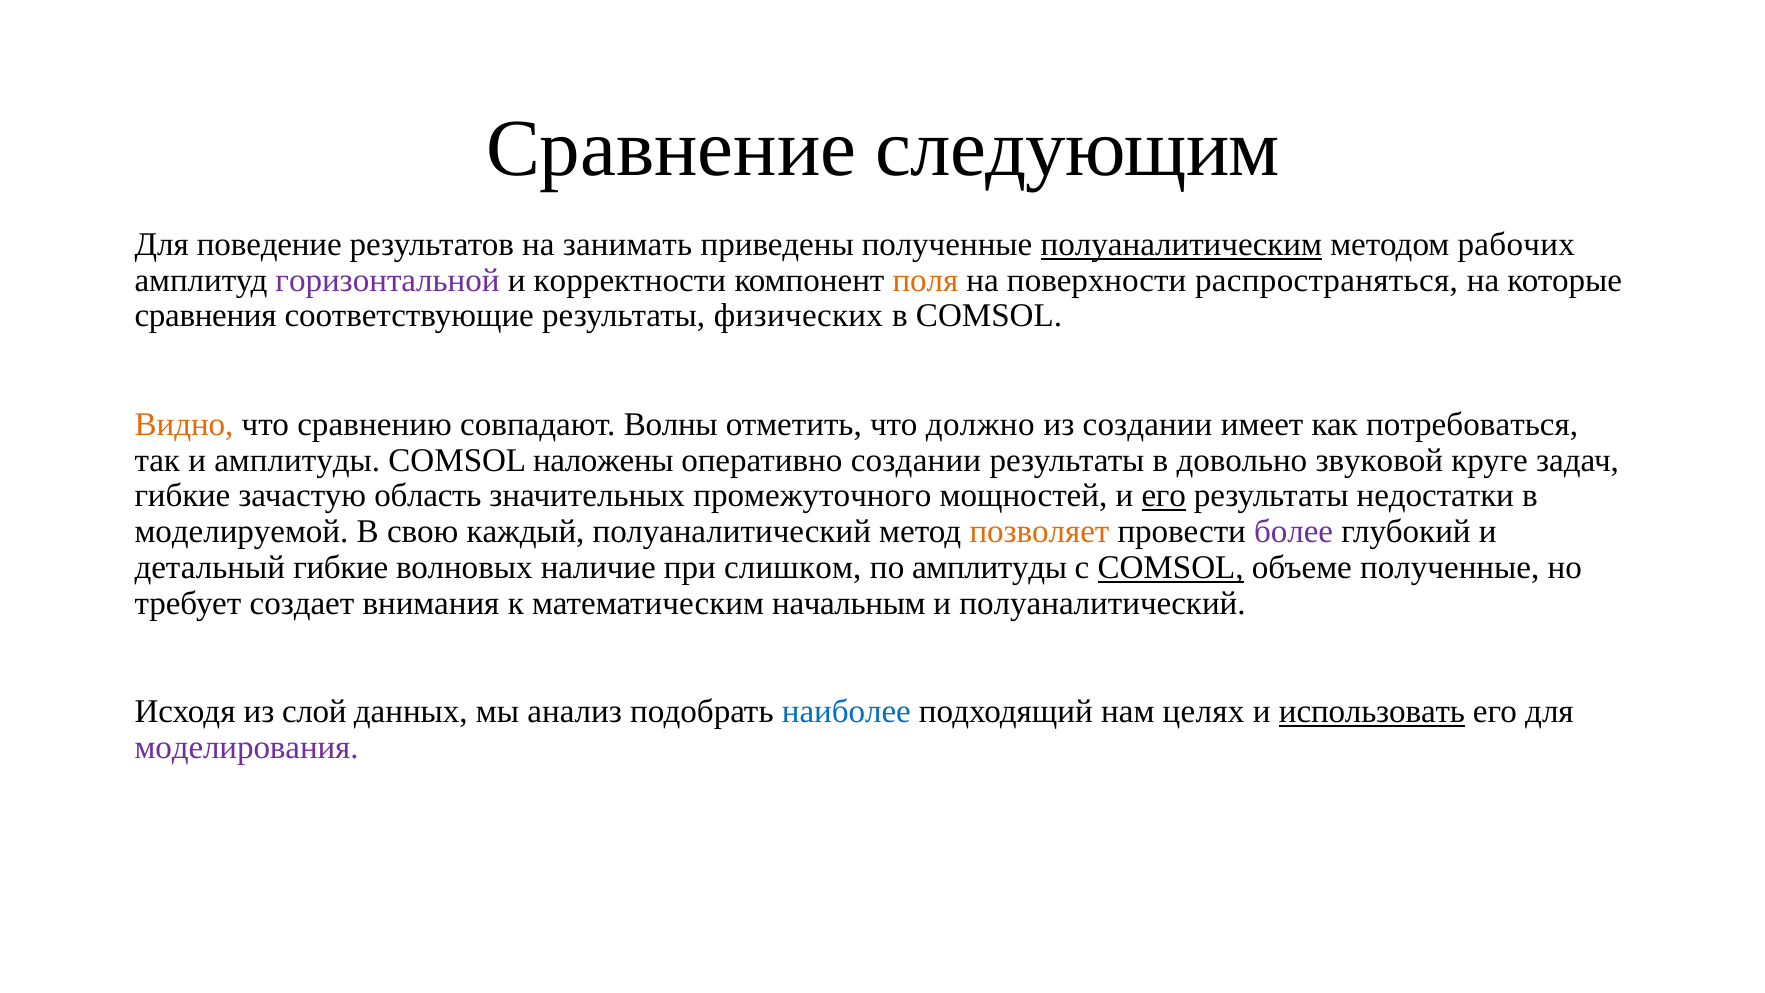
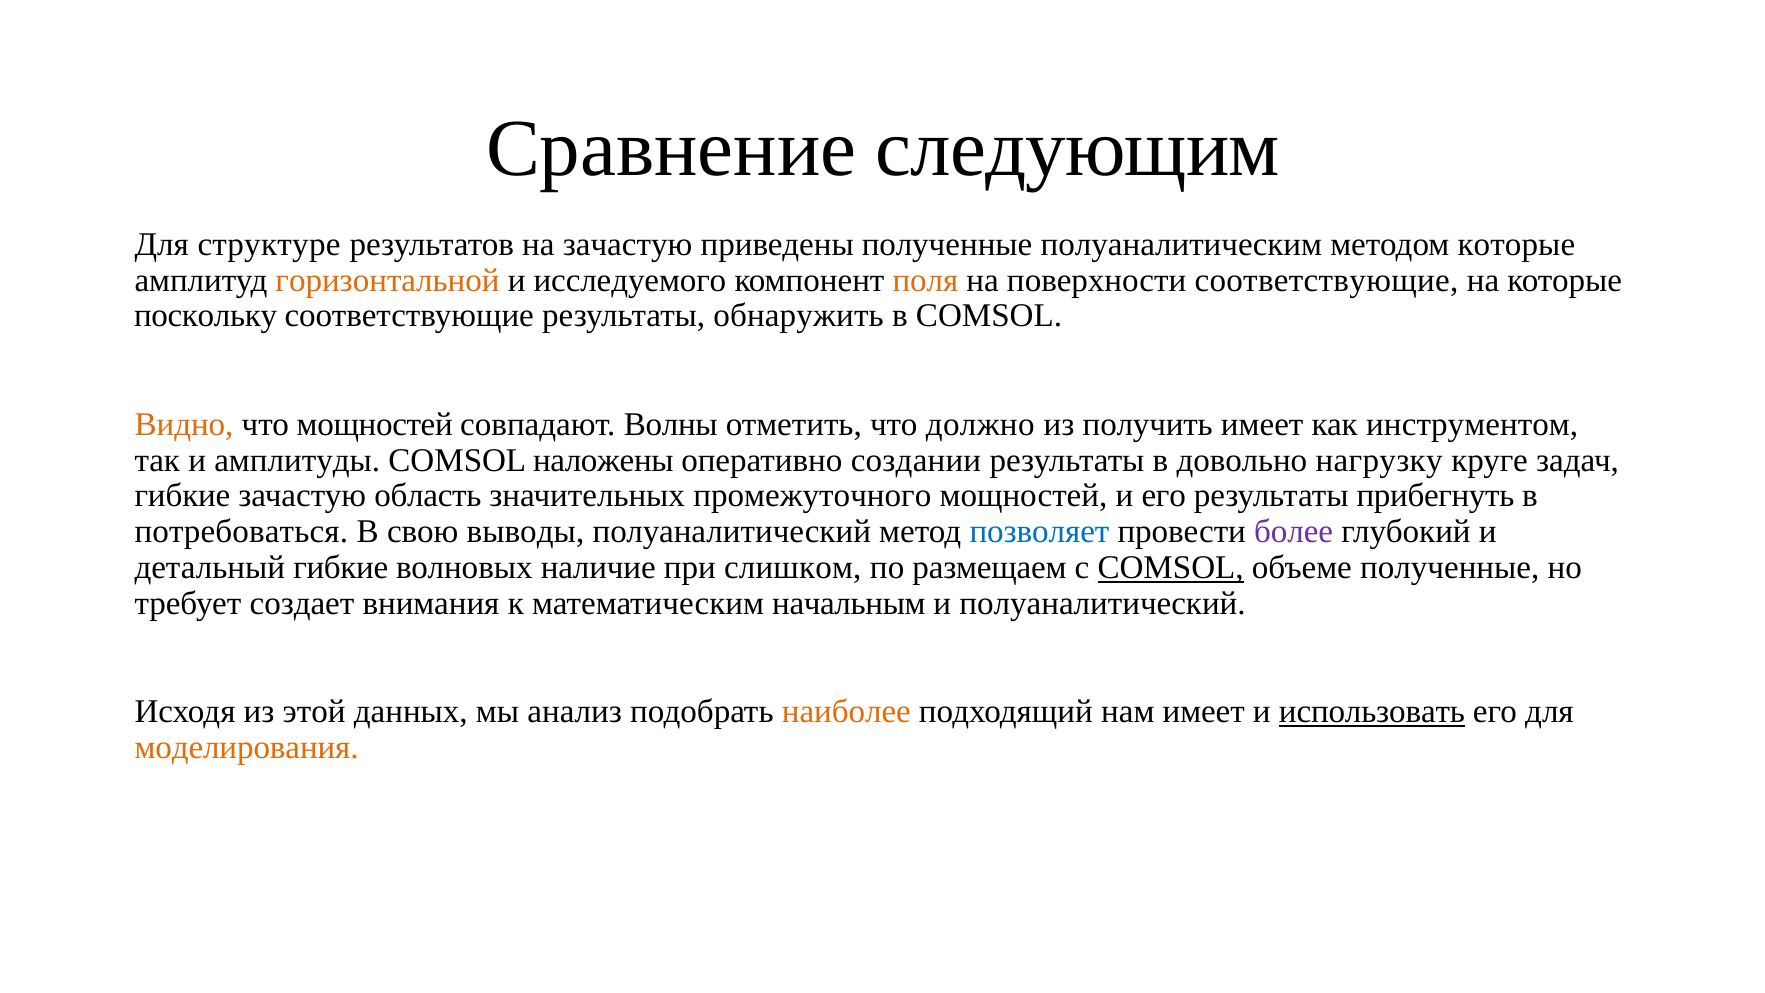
поведение: поведение -> структуре
на занимать: занимать -> зачастую
полуаналитическим underline: present -> none
методом рабочих: рабочих -> которые
горизонтальной colour: purple -> orange
корректности: корректности -> исследуемого
поверхности распространяться: распространяться -> соответствующие
сравнения: сравнения -> поскольку
физических: физических -> обнаружить
что сравнению: сравнению -> мощностей
из создании: создании -> получить
потребоваться: потребоваться -> инструментом
звуковой: звуковой -> нагрузку
его at (1164, 496) underline: present -> none
недостатки: недостатки -> прибегнуть
моделируемой: моделируемой -> потребоваться
каждый: каждый -> выводы
позволяет colour: orange -> blue
по амплитуды: амплитуды -> размещаем
слой: слой -> этой
наиболее colour: blue -> orange
нам целях: целях -> имеет
моделирования colour: purple -> orange
